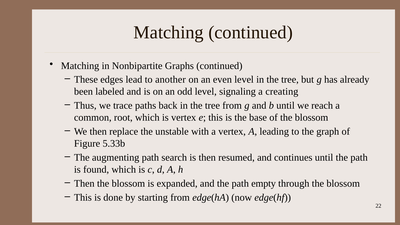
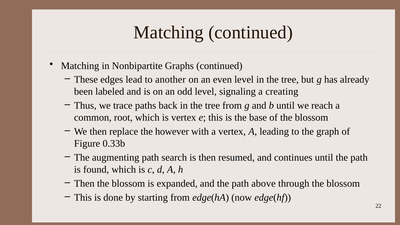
unstable: unstable -> however
5.33b: 5.33b -> 0.33b
empty: empty -> above
